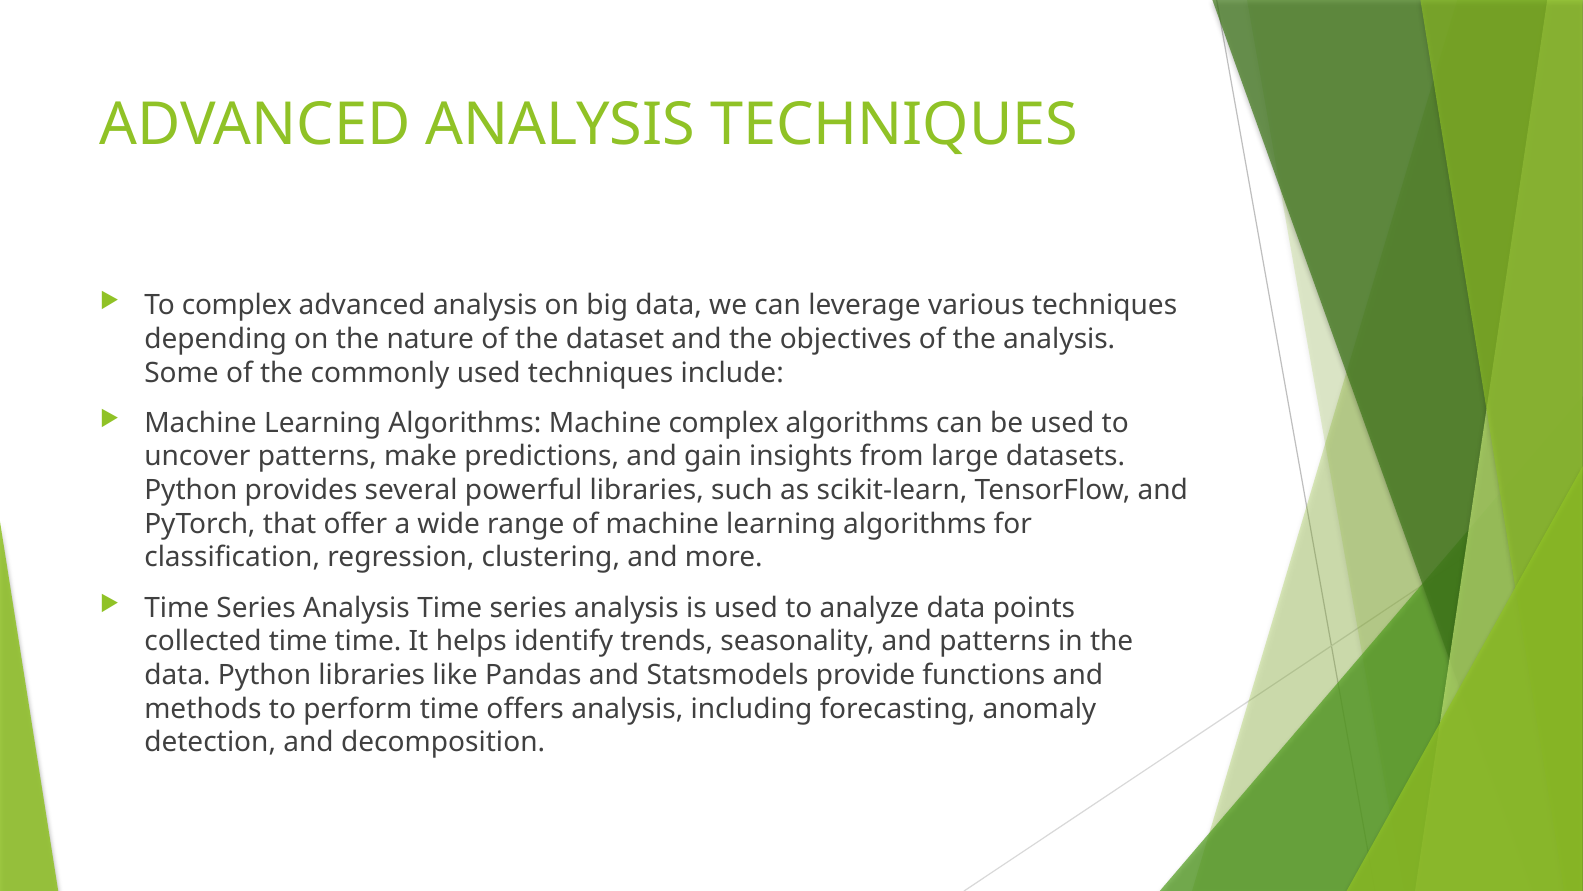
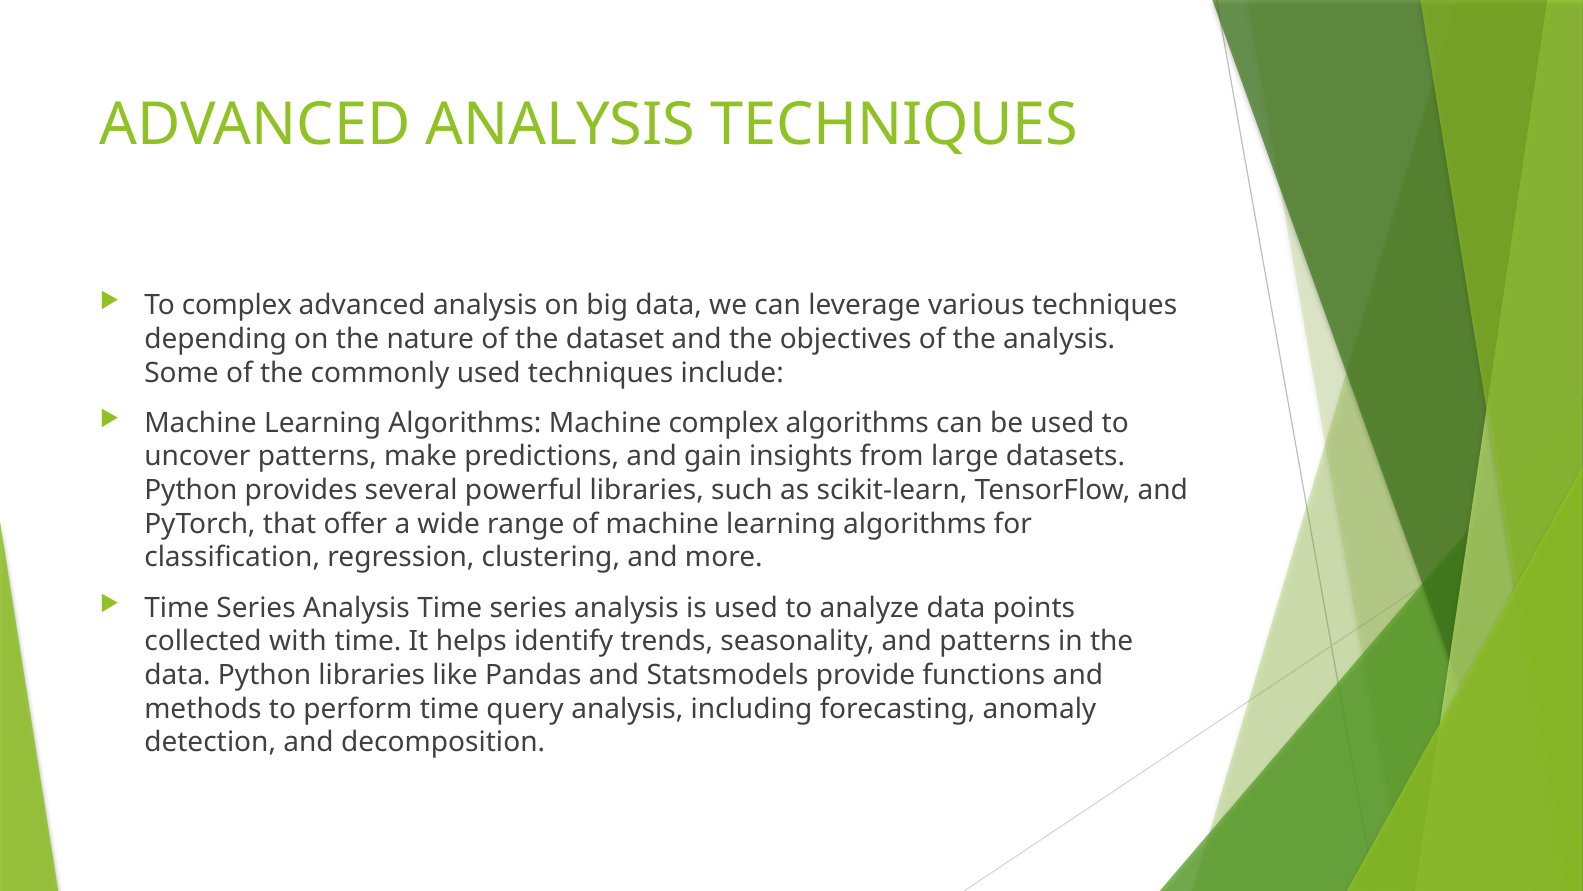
collected time: time -> with
offers: offers -> query
